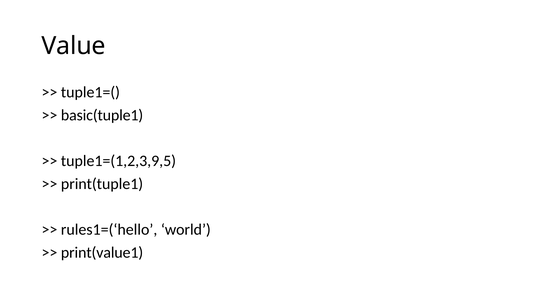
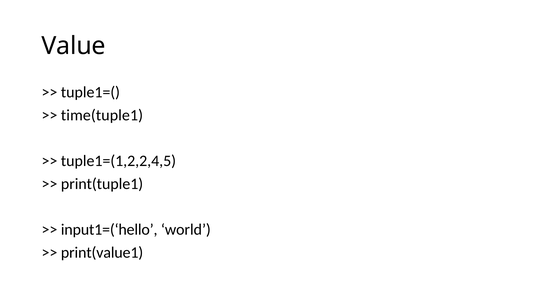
basic(tuple1: basic(tuple1 -> time(tuple1
tuple1=(1,2,3,9,5: tuple1=(1,2,3,9,5 -> tuple1=(1,2,2,4,5
rules1=(‘hello: rules1=(‘hello -> input1=(‘hello
